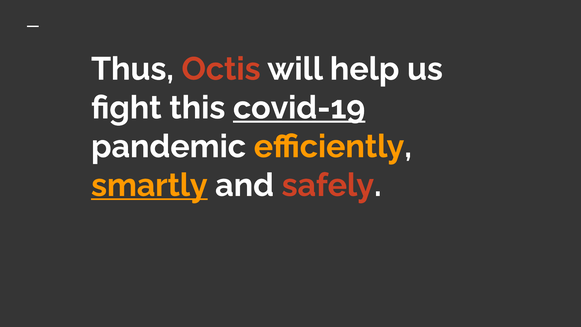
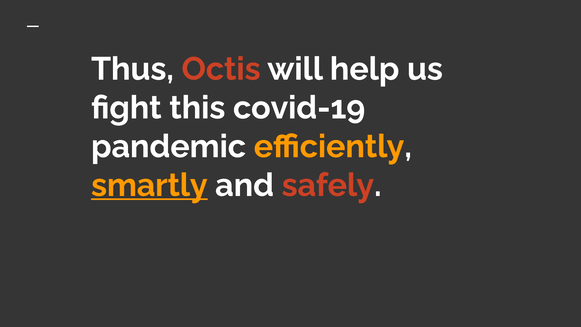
covid-19 underline: present -> none
